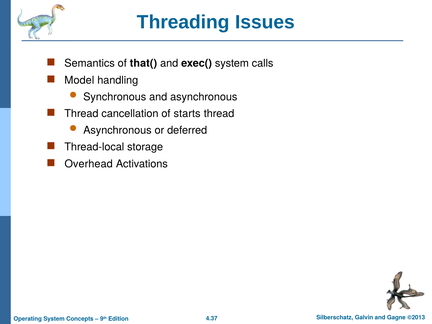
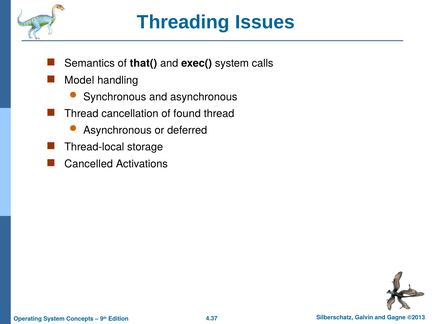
starts: starts -> found
Overhead: Overhead -> Cancelled
